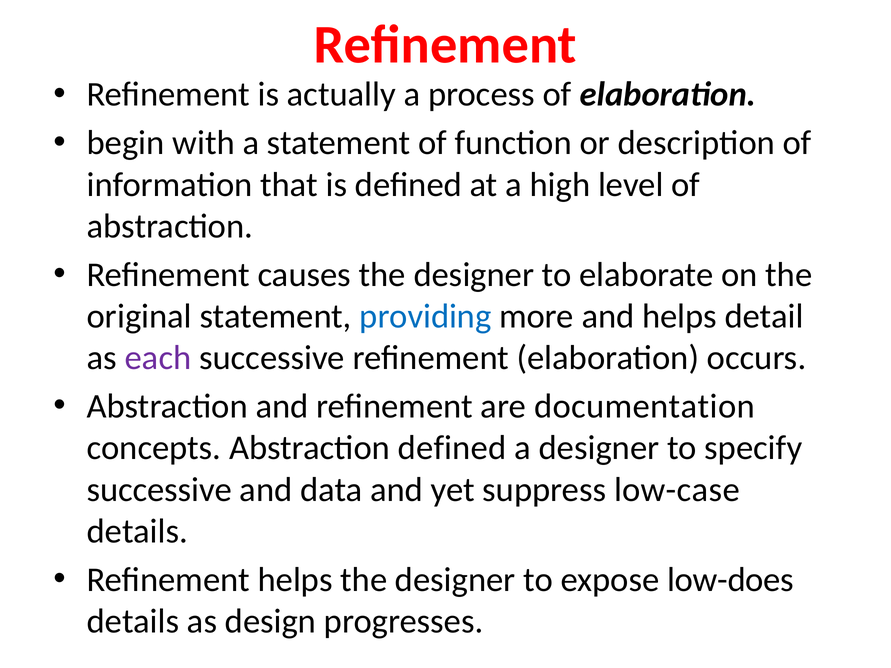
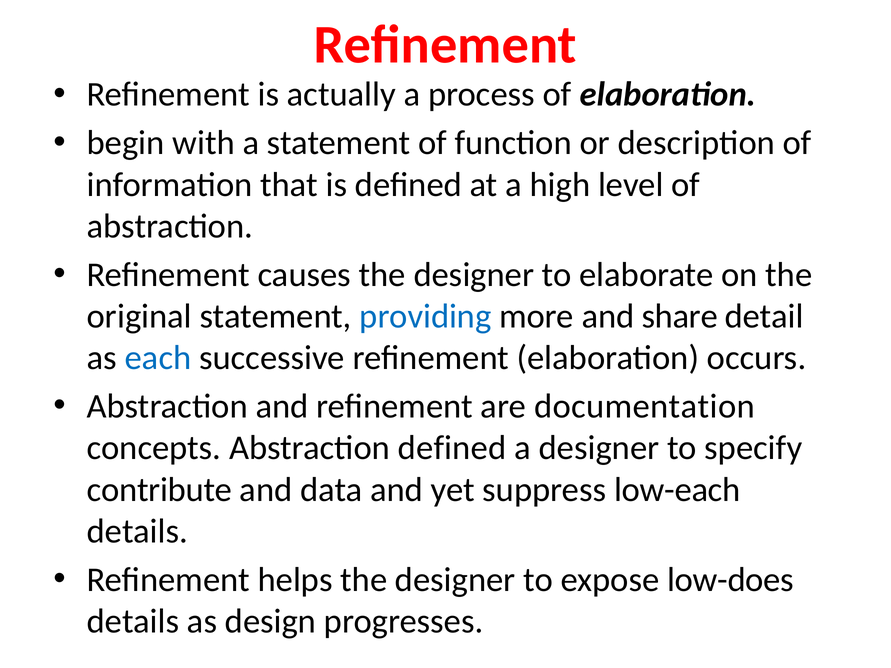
and helps: helps -> share
each colour: purple -> blue
successive at (159, 490): successive -> contribute
low-case: low-case -> low-each
